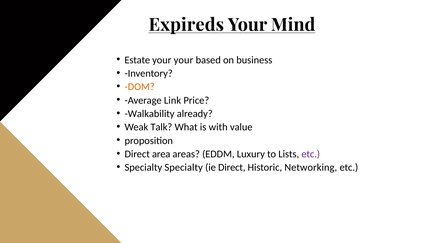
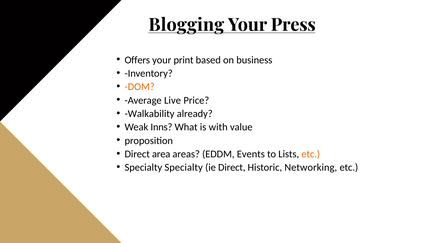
Expireds: Expireds -> Blogging
Mind: Mind -> Press
Estate: Estate -> Offers
your your: your -> print
Link: Link -> Live
Talk: Talk -> Inns
Luxury: Luxury -> Events
etc at (311, 154) colour: purple -> orange
